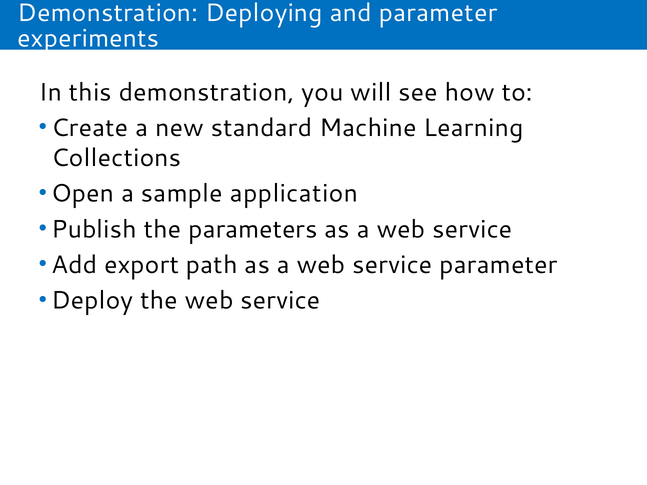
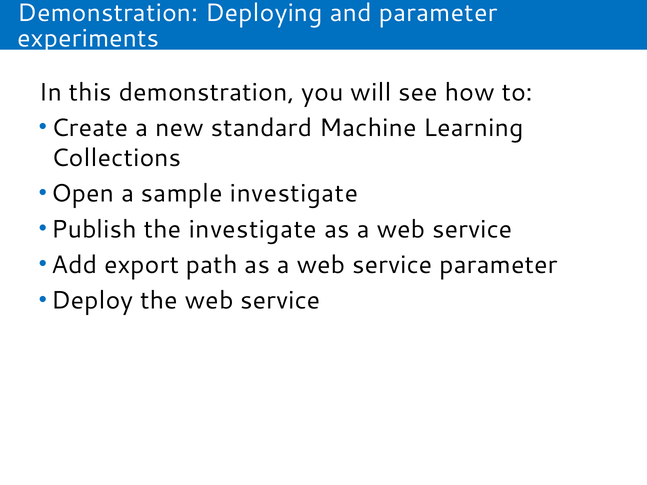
sample application: application -> investigate
the parameters: parameters -> investigate
